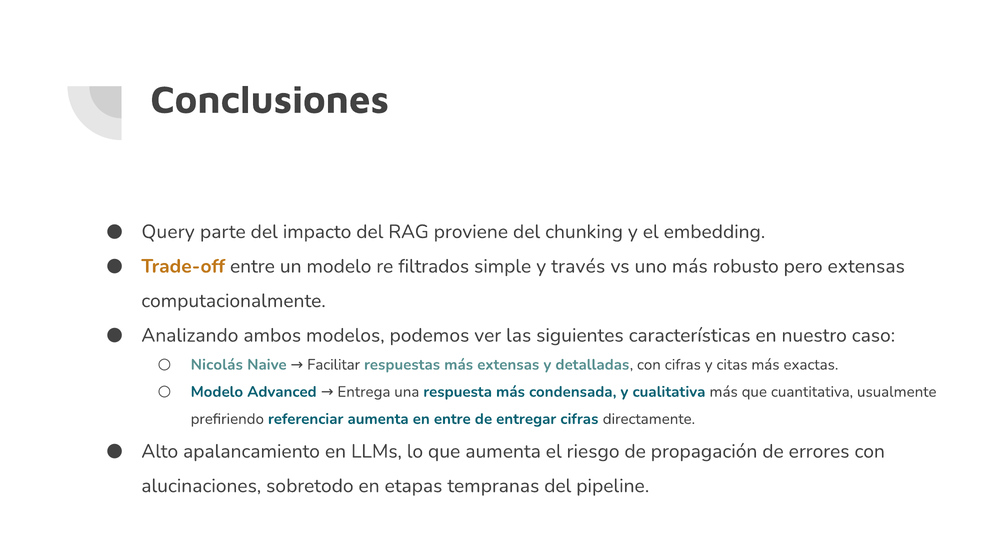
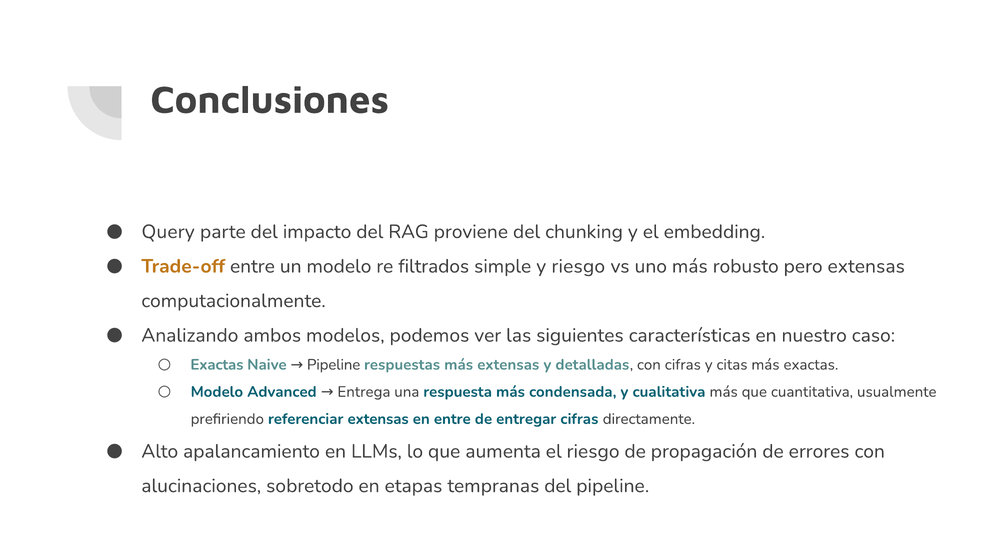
y través: través -> riesgo
Nicolás at (217, 365): Nicolás -> Exactas
Naive Facilitar: Facilitar -> Pipeline
referenciar aumenta: aumenta -> extensas
